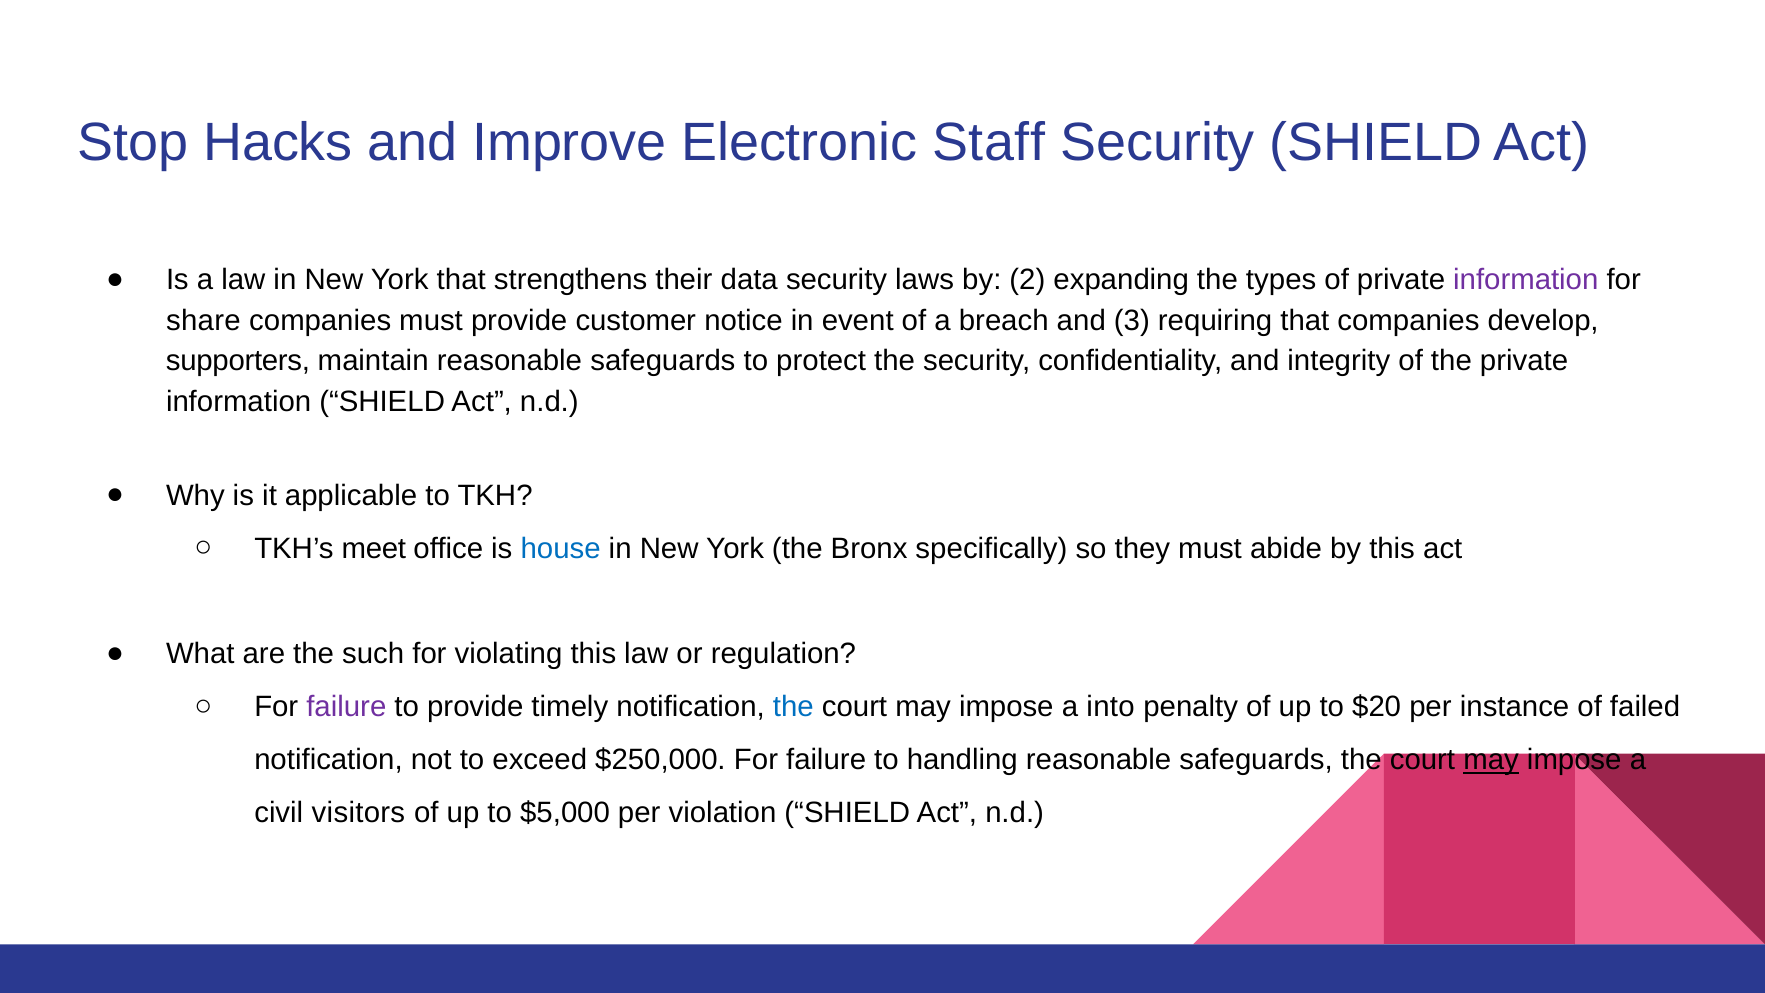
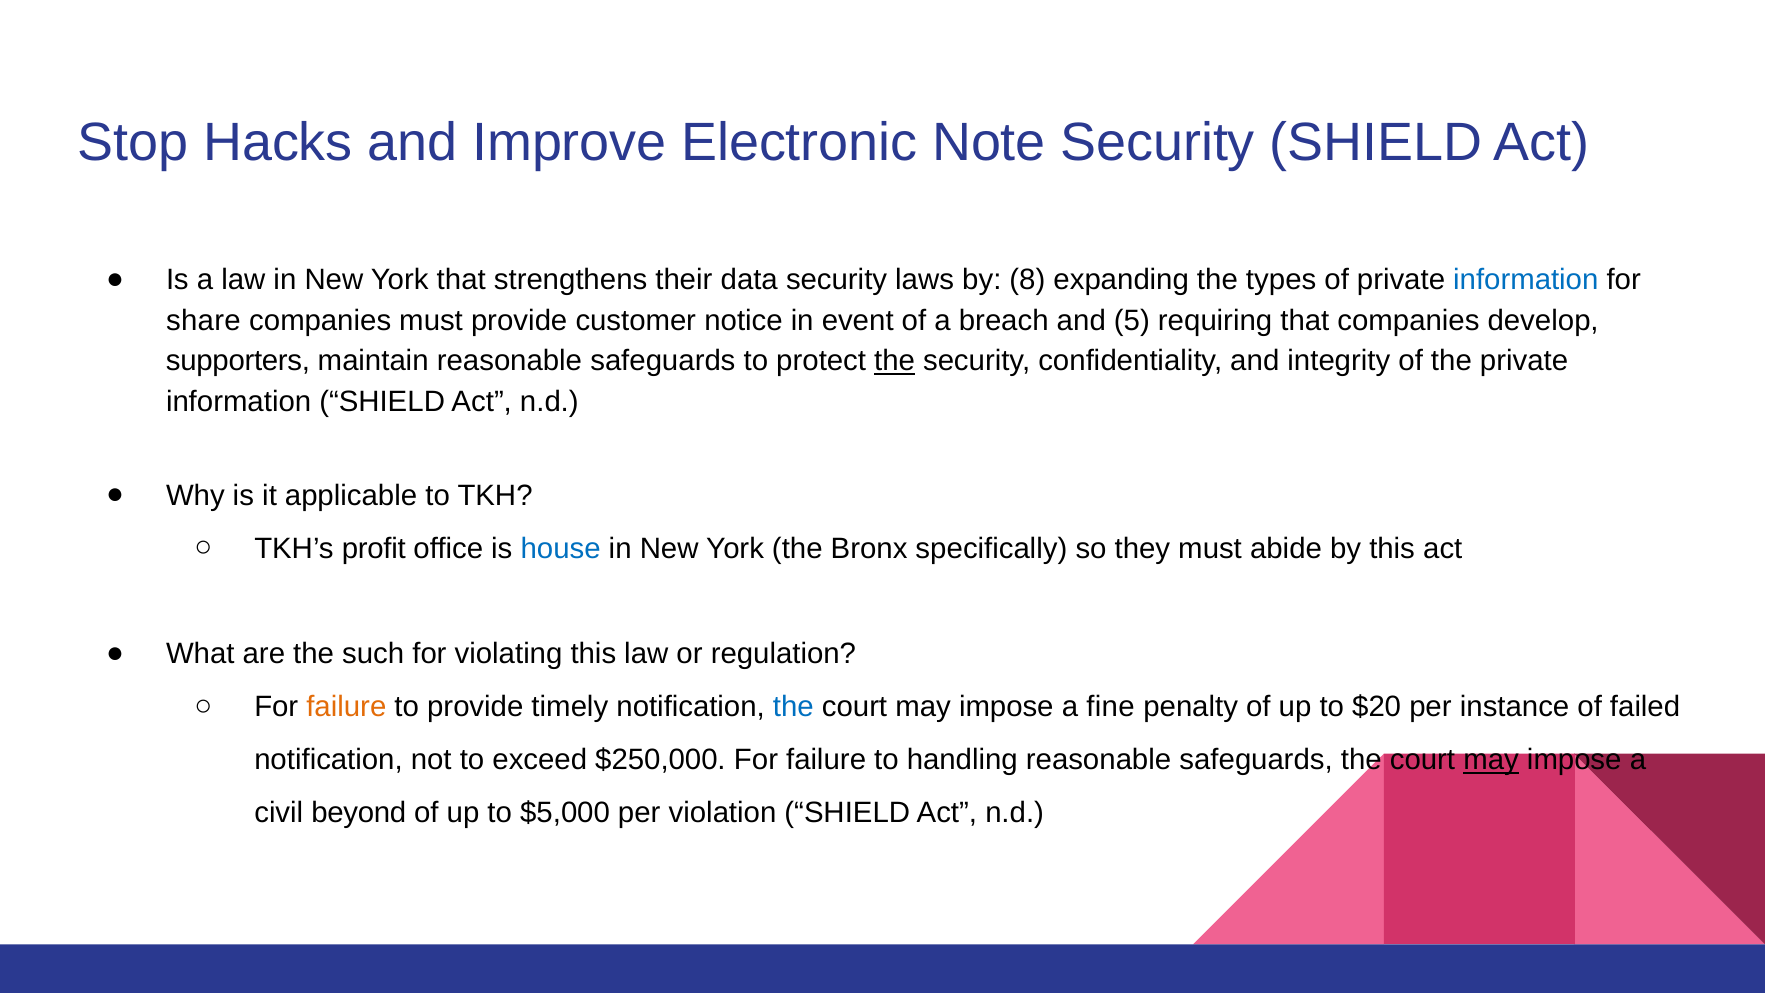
Staff: Staff -> Note
2: 2 -> 8
information at (1526, 280) colour: purple -> blue
3: 3 -> 5
the at (895, 361) underline: none -> present
meet: meet -> profit
failure at (346, 707) colour: purple -> orange
into: into -> fine
visitors: visitors -> beyond
